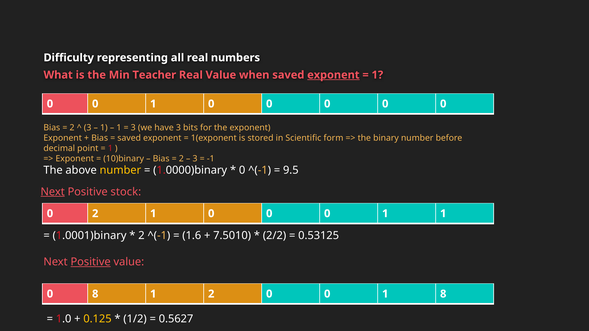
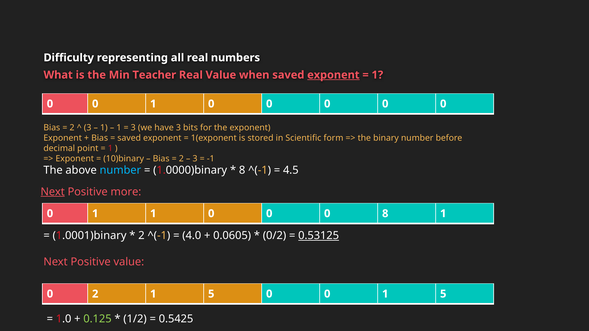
number at (120, 170) colour: yellow -> light blue
0 at (242, 170): 0 -> 8
9.5: 9.5 -> 4.5
stock: stock -> more
2 at (95, 214): 2 -> 1
0 0 0 1: 1 -> 8
1.6: 1.6 -> 4.0
7.5010: 7.5010 -> 0.0605
2/2: 2/2 -> 0/2
0.53125 underline: none -> present
Positive at (91, 262) underline: present -> none
0 8: 8 -> 2
2 at (211, 294): 2 -> 5
0 1 8: 8 -> 5
0.125 colour: yellow -> light green
0.5627: 0.5627 -> 0.5425
